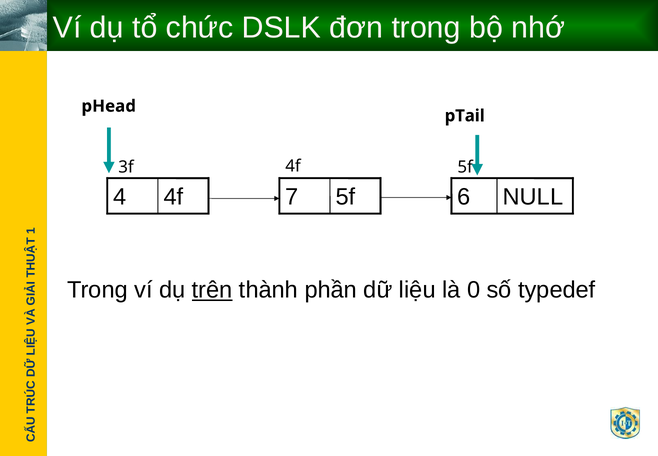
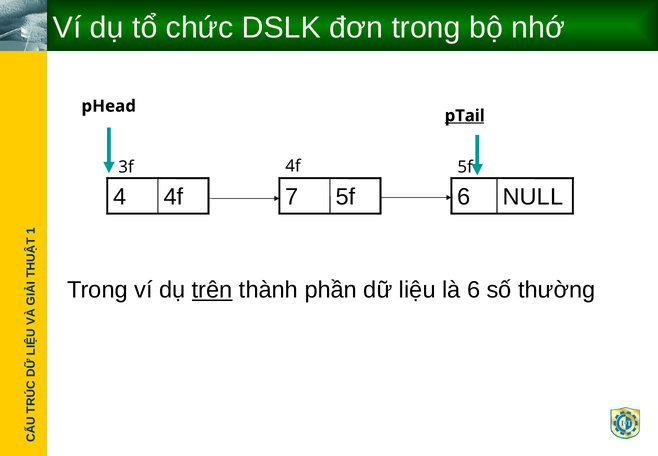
pTail underline: none -> present
là 0: 0 -> 6
typedef: typedef -> thường
